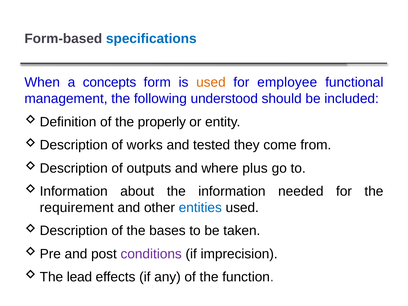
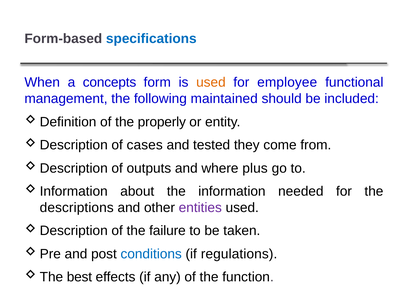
understood: understood -> maintained
works: works -> cases
requirement: requirement -> descriptions
entities colour: blue -> purple
bases: bases -> failure
conditions colour: purple -> blue
imprecision: imprecision -> regulations
lead: lead -> best
